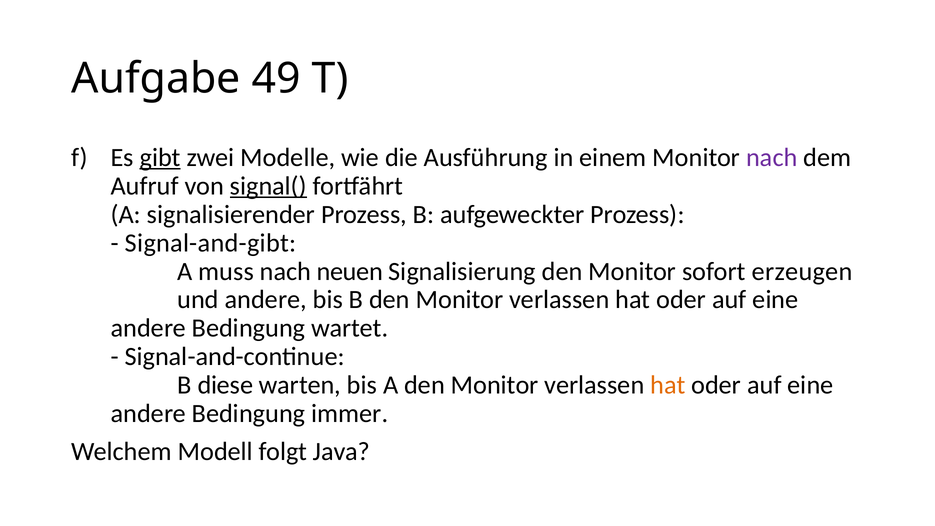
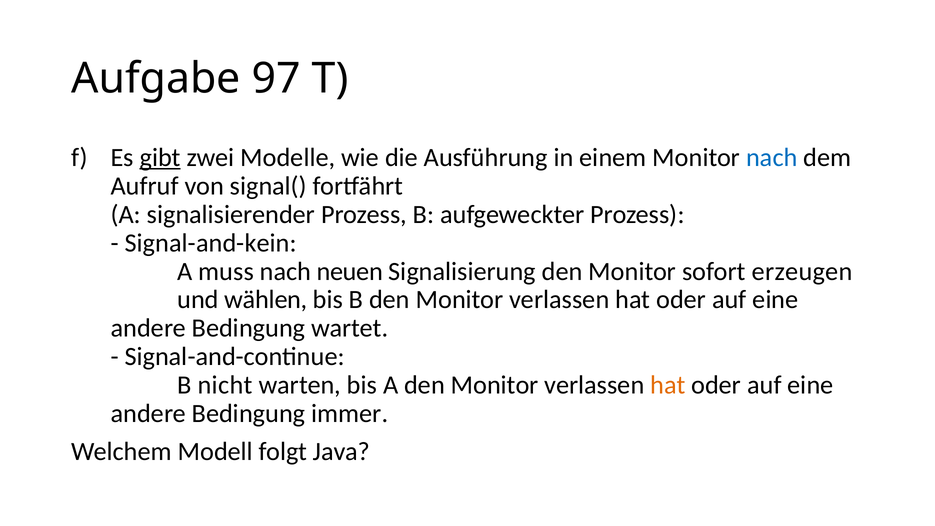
49: 49 -> 97
nach at (772, 158) colour: purple -> blue
signal( underline: present -> none
Signal-and-gibt: Signal-and-gibt -> Signal-and-kein
und andere: andere -> wählen
diese: diese -> nicht
